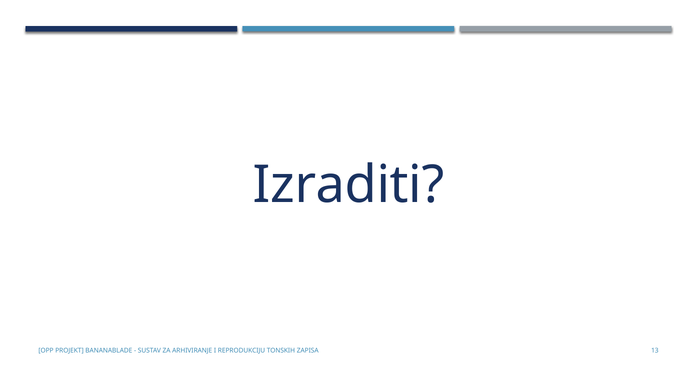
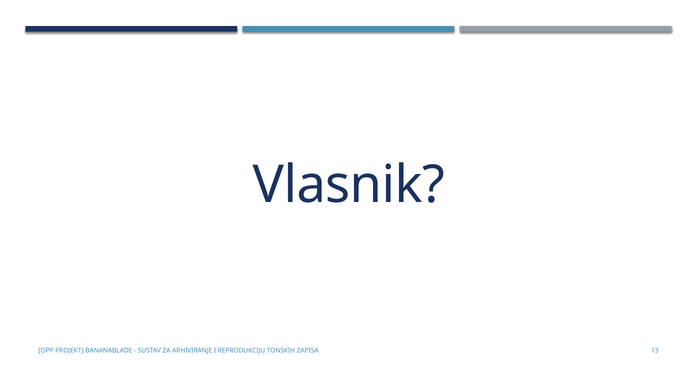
Izraditi: Izraditi -> Vlasnik
